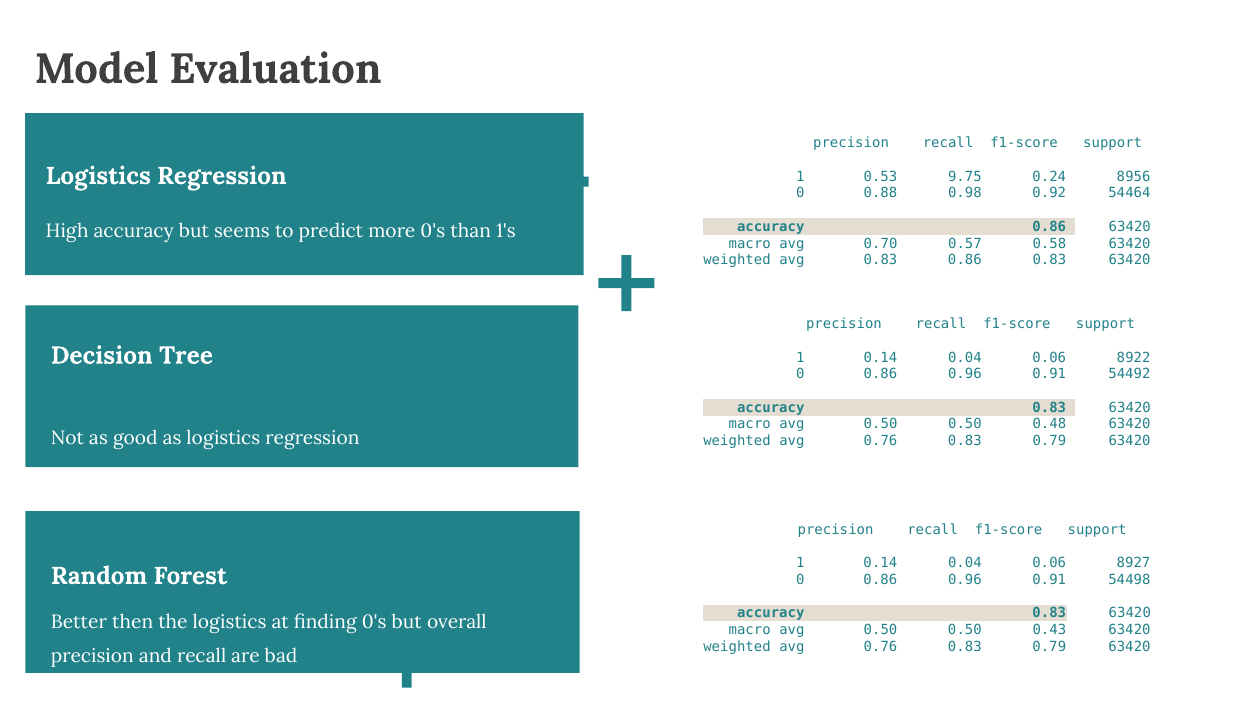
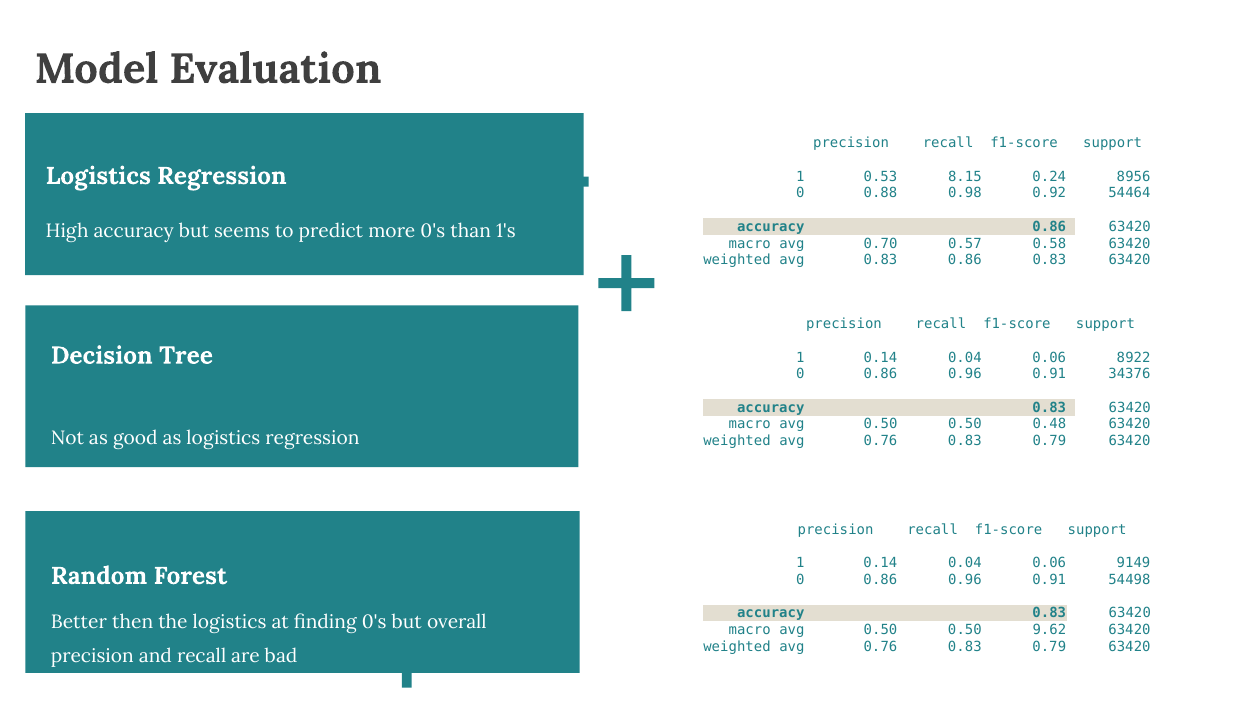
9.75: 9.75 -> 8.15
54492: 54492 -> 34376
8927: 8927 -> 9149
0.43: 0.43 -> 9.62
